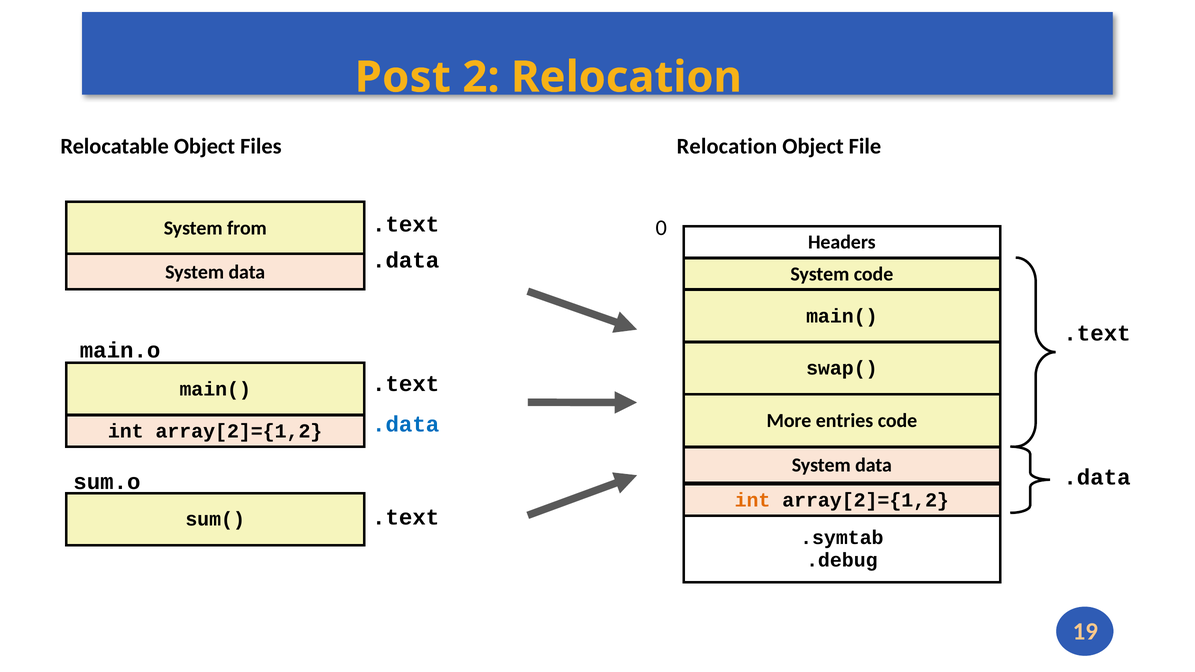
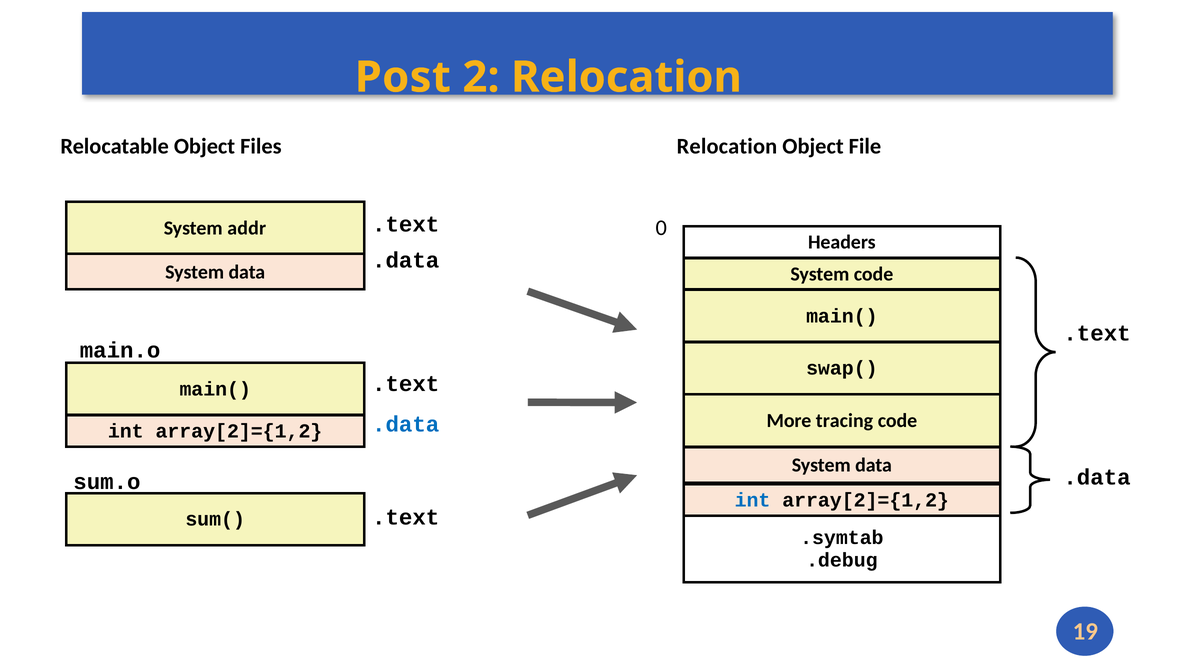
from: from -> addr
entries: entries -> tracing
int at (753, 500) colour: orange -> blue
